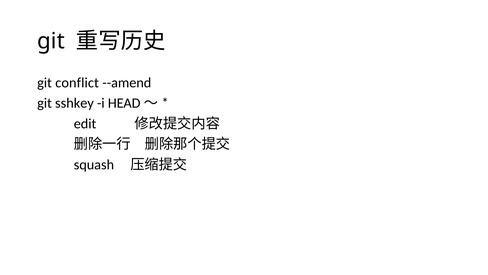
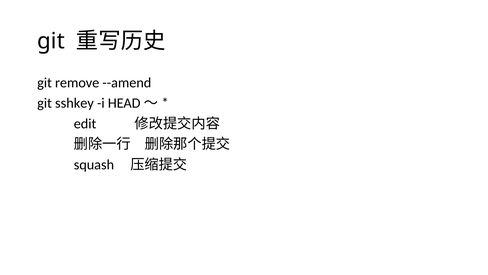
conflict: conflict -> remove
